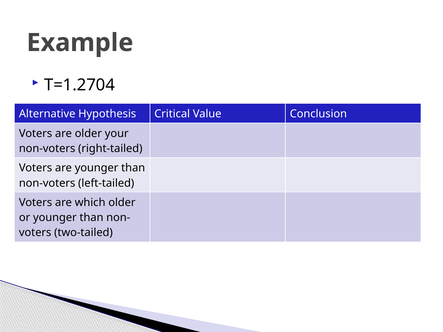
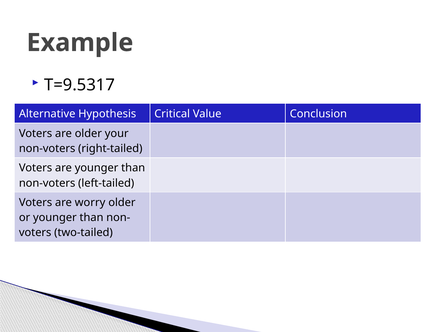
T=1.2704: T=1.2704 -> T=9.5317
which: which -> worry
